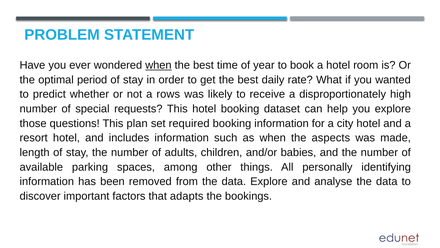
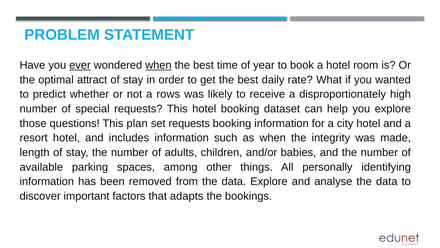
ever underline: none -> present
period: period -> attract
set required: required -> requests
aspects: aspects -> integrity
